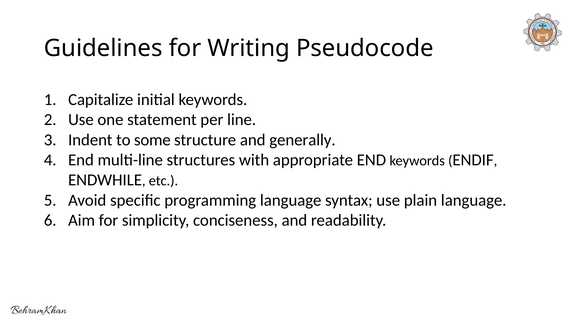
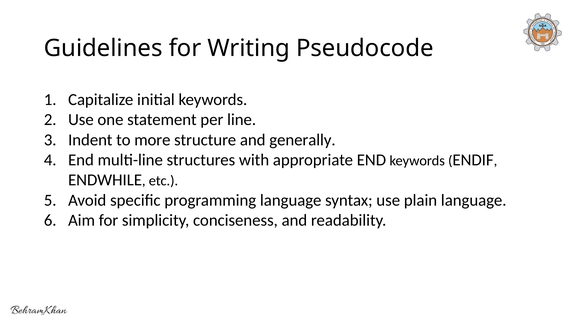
some: some -> more
